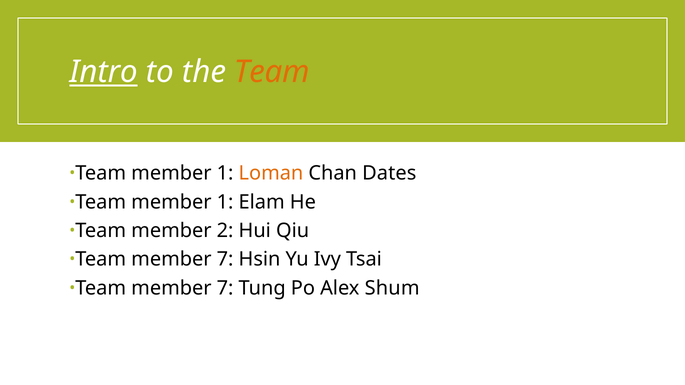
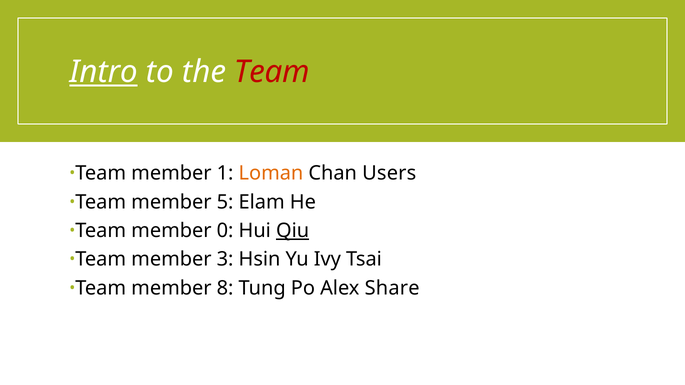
Team at (272, 72) colour: orange -> red
Dates: Dates -> Users
1 at (225, 202): 1 -> 5
2: 2 -> 0
Qiu underline: none -> present
7 at (225, 260): 7 -> 3
7 at (225, 288): 7 -> 8
Shum: Shum -> Share
